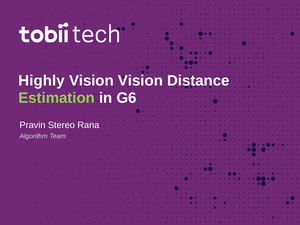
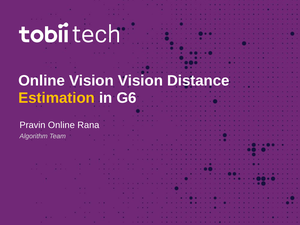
Highly at (42, 81): Highly -> Online
Estimation colour: light green -> yellow
Pravin Stereo: Stereo -> Online
